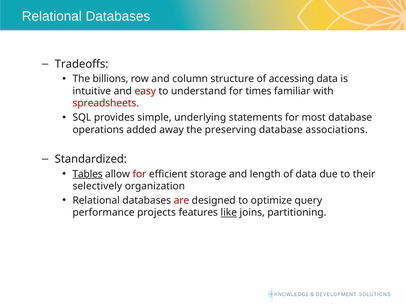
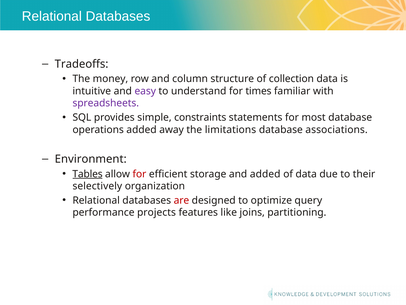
billions: billions -> money
accessing: accessing -> collection
easy colour: red -> purple
spreadsheets colour: red -> purple
underlying: underlying -> constraints
preserving: preserving -> limitations
Standardized: Standardized -> Environment
and length: length -> added
like underline: present -> none
